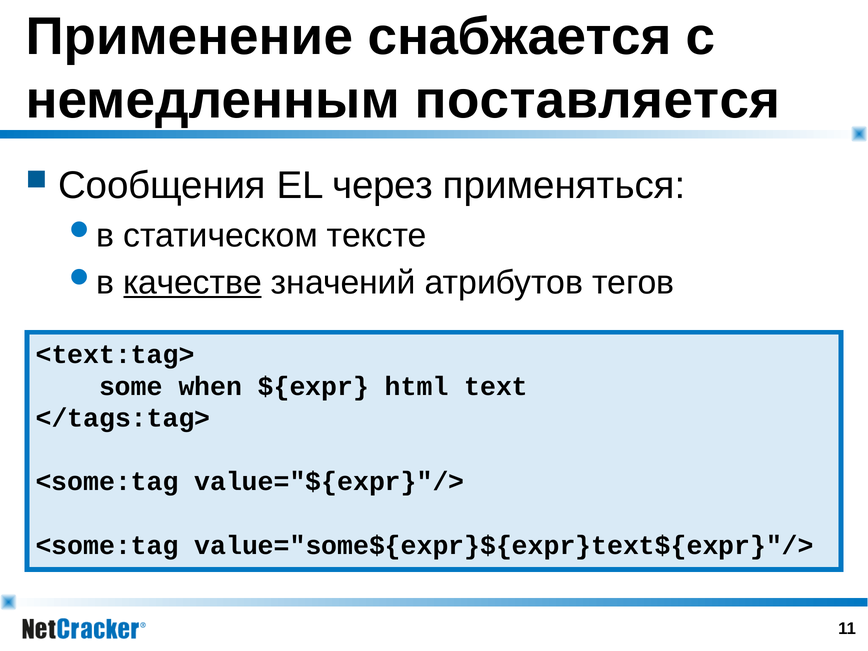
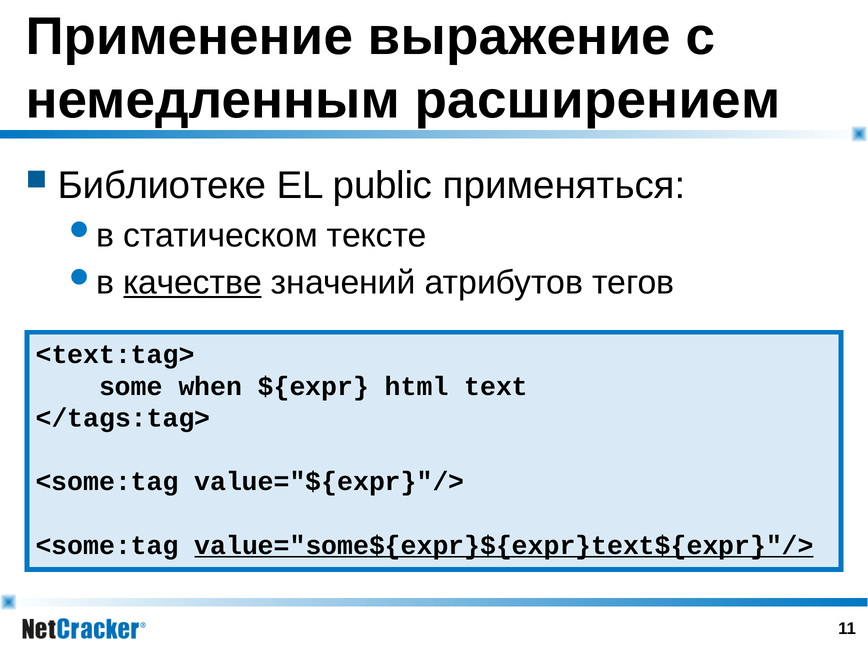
снабжается: снабжается -> выражение
поставляется: поставляется -> расширением
Сообщения: Сообщения -> Библиотеке
через: через -> public
value="some${expr}${expr}text${expr}"/> underline: none -> present
